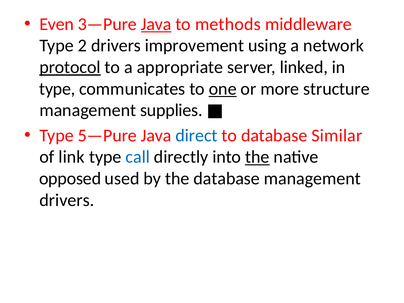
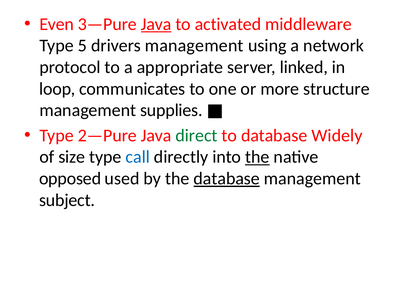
methods: methods -> activated
2: 2 -> 5
drivers improvement: improvement -> management
protocol underline: present -> none
type at (57, 89): type -> loop
one underline: present -> none
5—Pure: 5—Pure -> 2—Pure
direct colour: blue -> green
Similar: Similar -> Widely
link: link -> size
database at (227, 179) underline: none -> present
drivers at (67, 200): drivers -> subject
